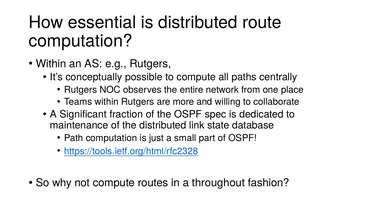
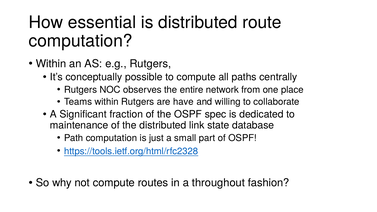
more: more -> have
